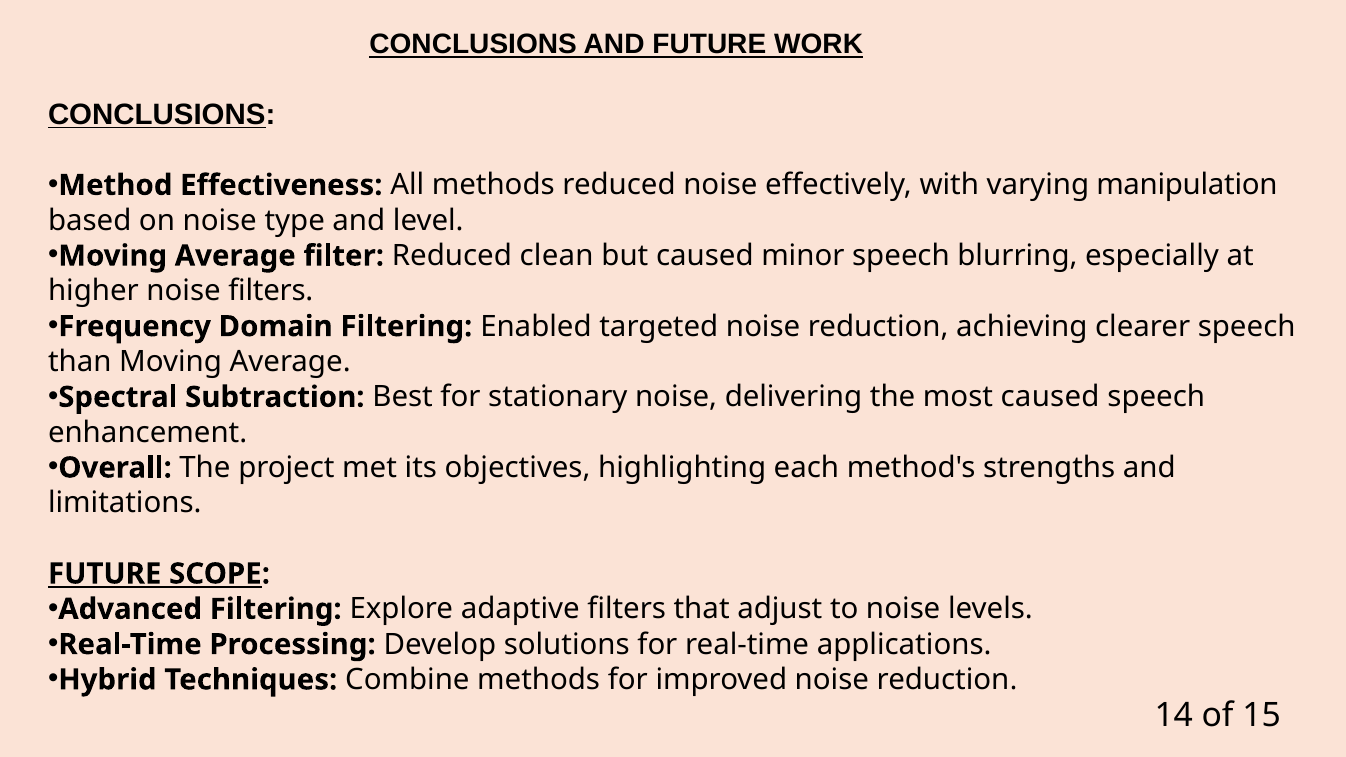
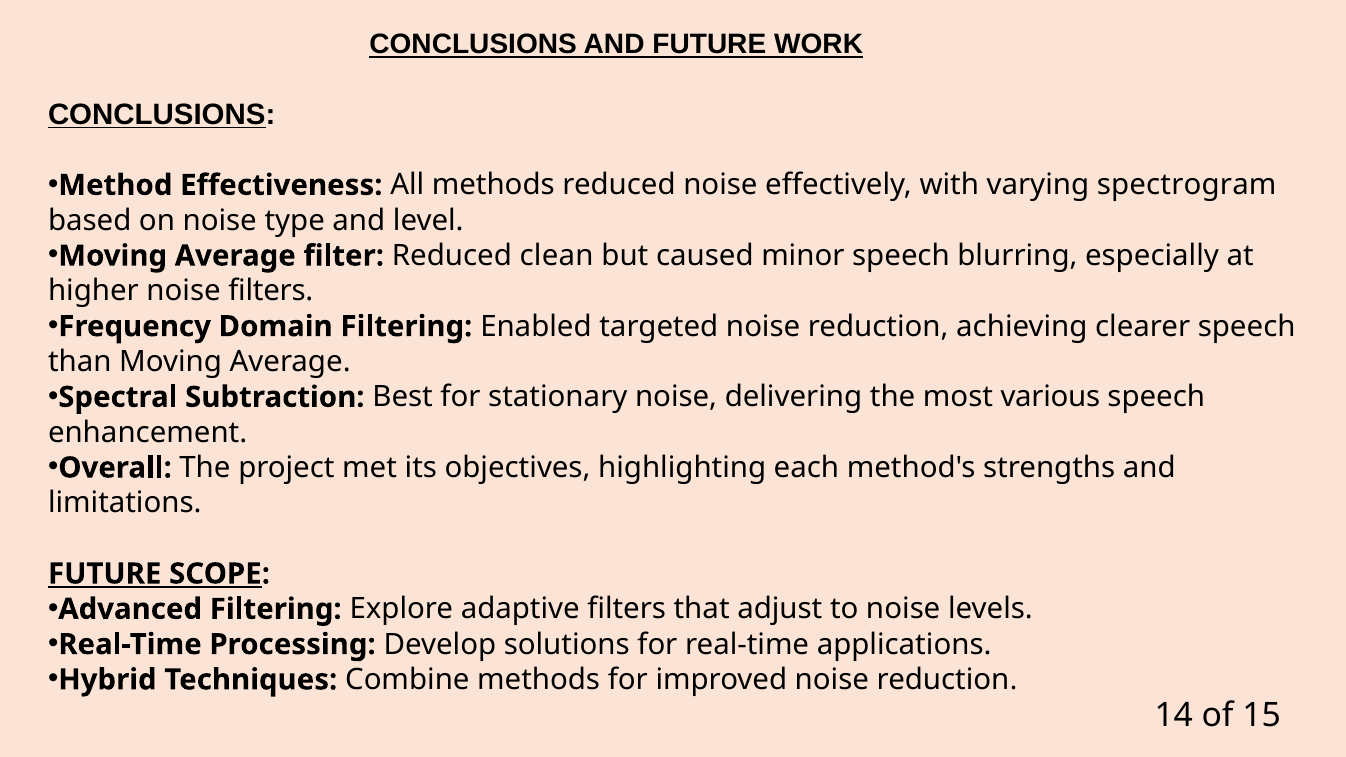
manipulation: manipulation -> spectrogram
most caused: caused -> various
